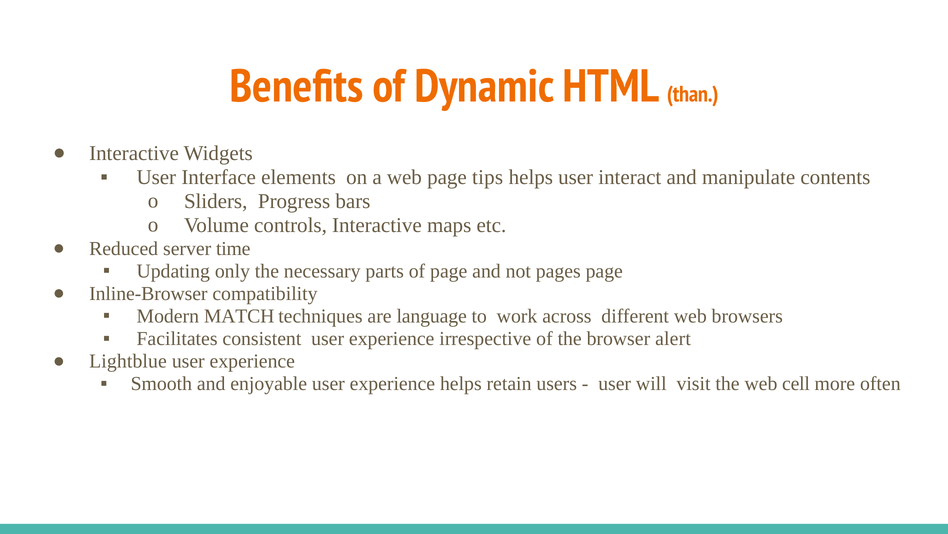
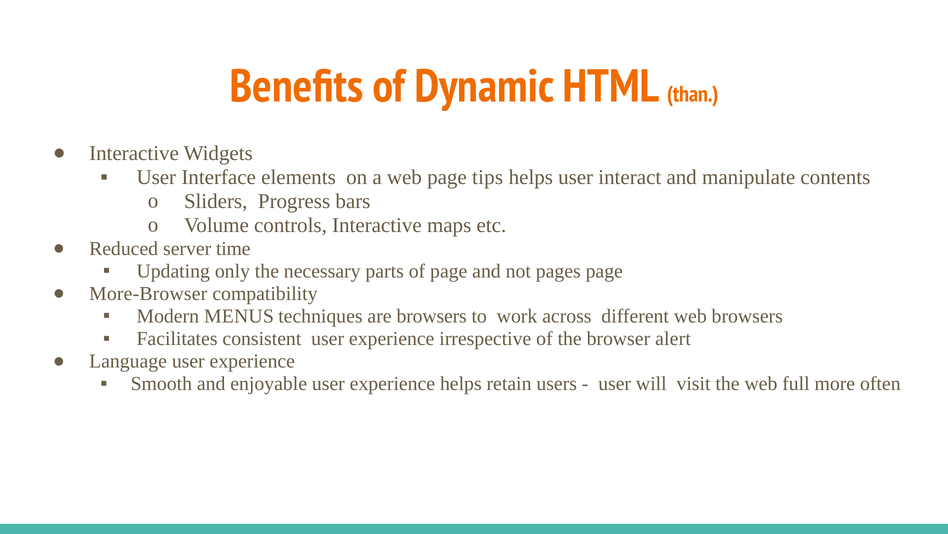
Inline-Browser: Inline-Browser -> More-Browser
MATCH: MATCH -> MENUS
are language: language -> browsers
Lightblue: Lightblue -> Language
cell: cell -> full
